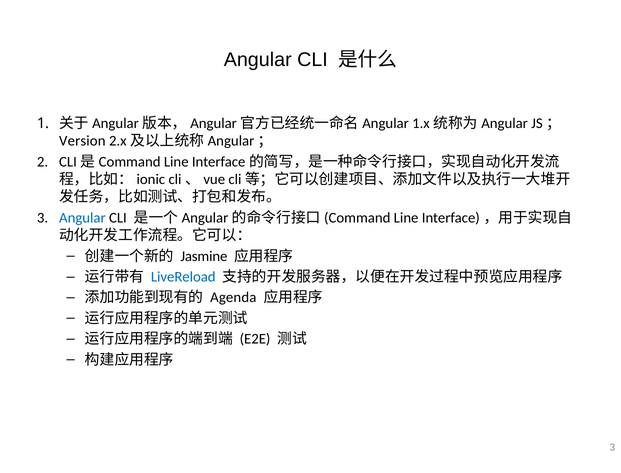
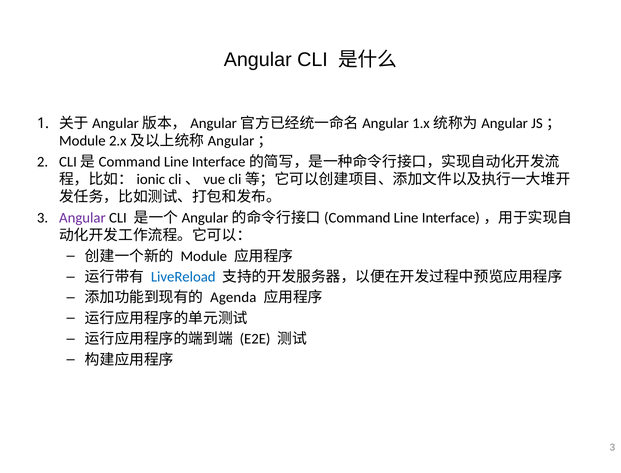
Version at (82, 141): Version -> Module
Angular at (82, 218) colour: blue -> purple
Jasmine at (204, 256): Jasmine -> Module
